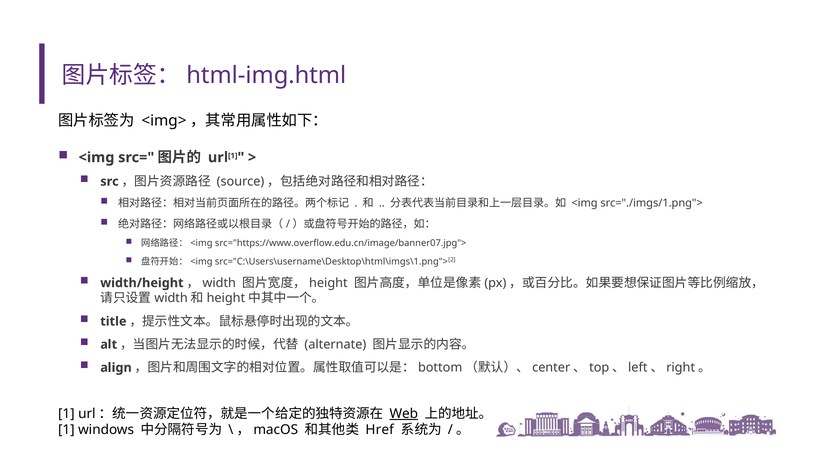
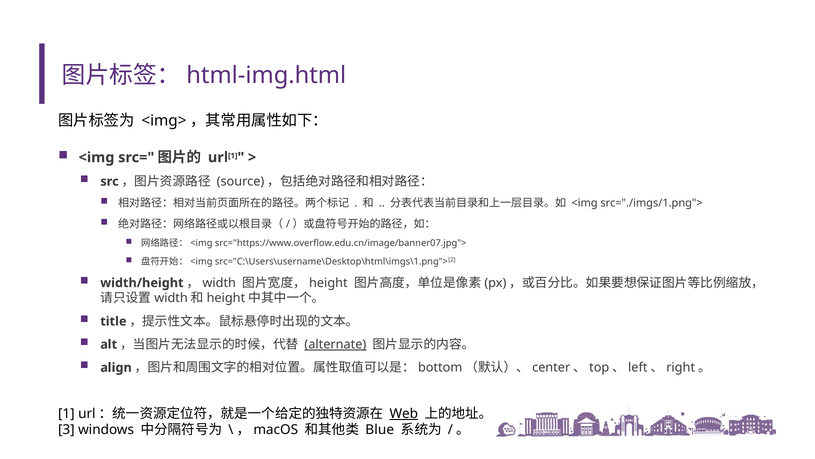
alternate underline: none -> present
1 at (66, 429): 1 -> 3
Href: Href -> Blue
